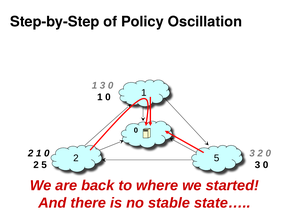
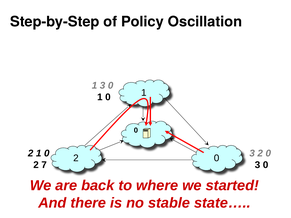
5 at (217, 158): 5 -> 0
5 at (44, 165): 5 -> 7
